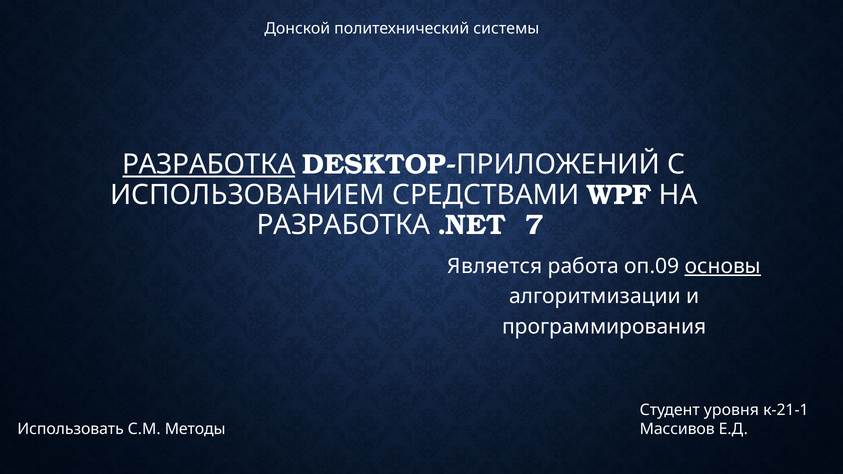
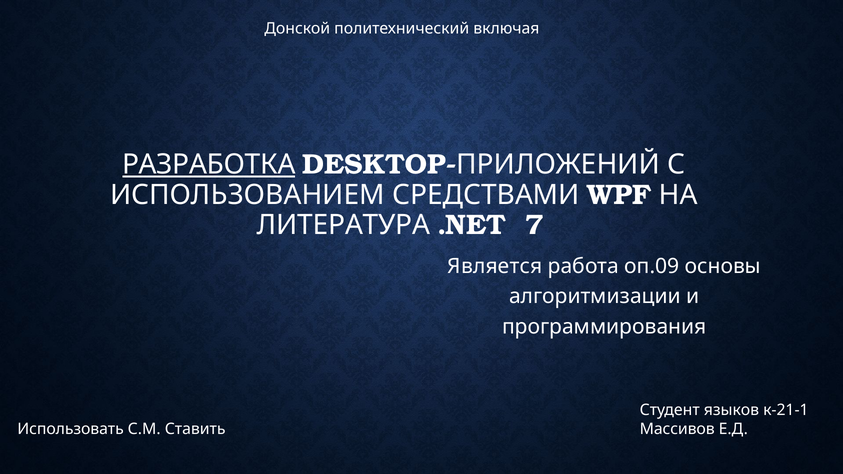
системы: системы -> включая
РАЗРАБОТКА at (343, 225): РАЗРАБОТКА -> ЛИТЕРАТУРА
основы underline: present -> none
уровня: уровня -> языков
Методы: Методы -> Ставить
